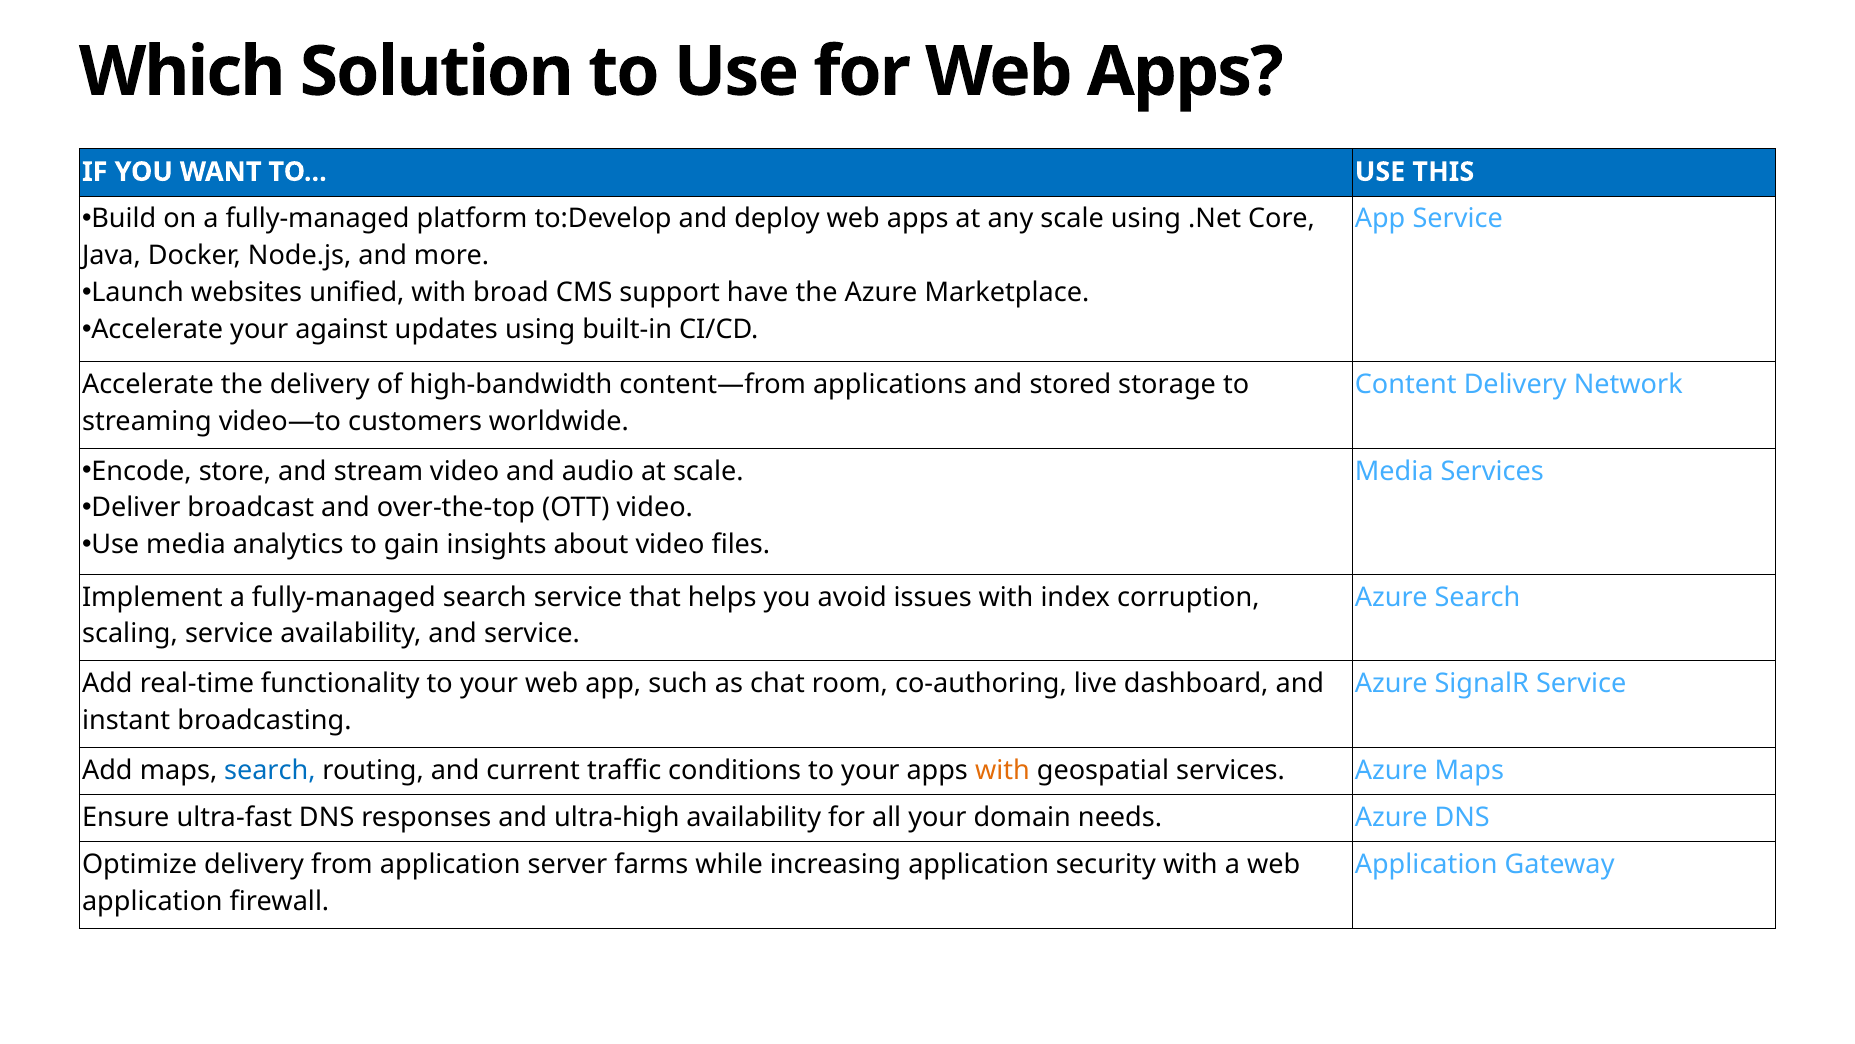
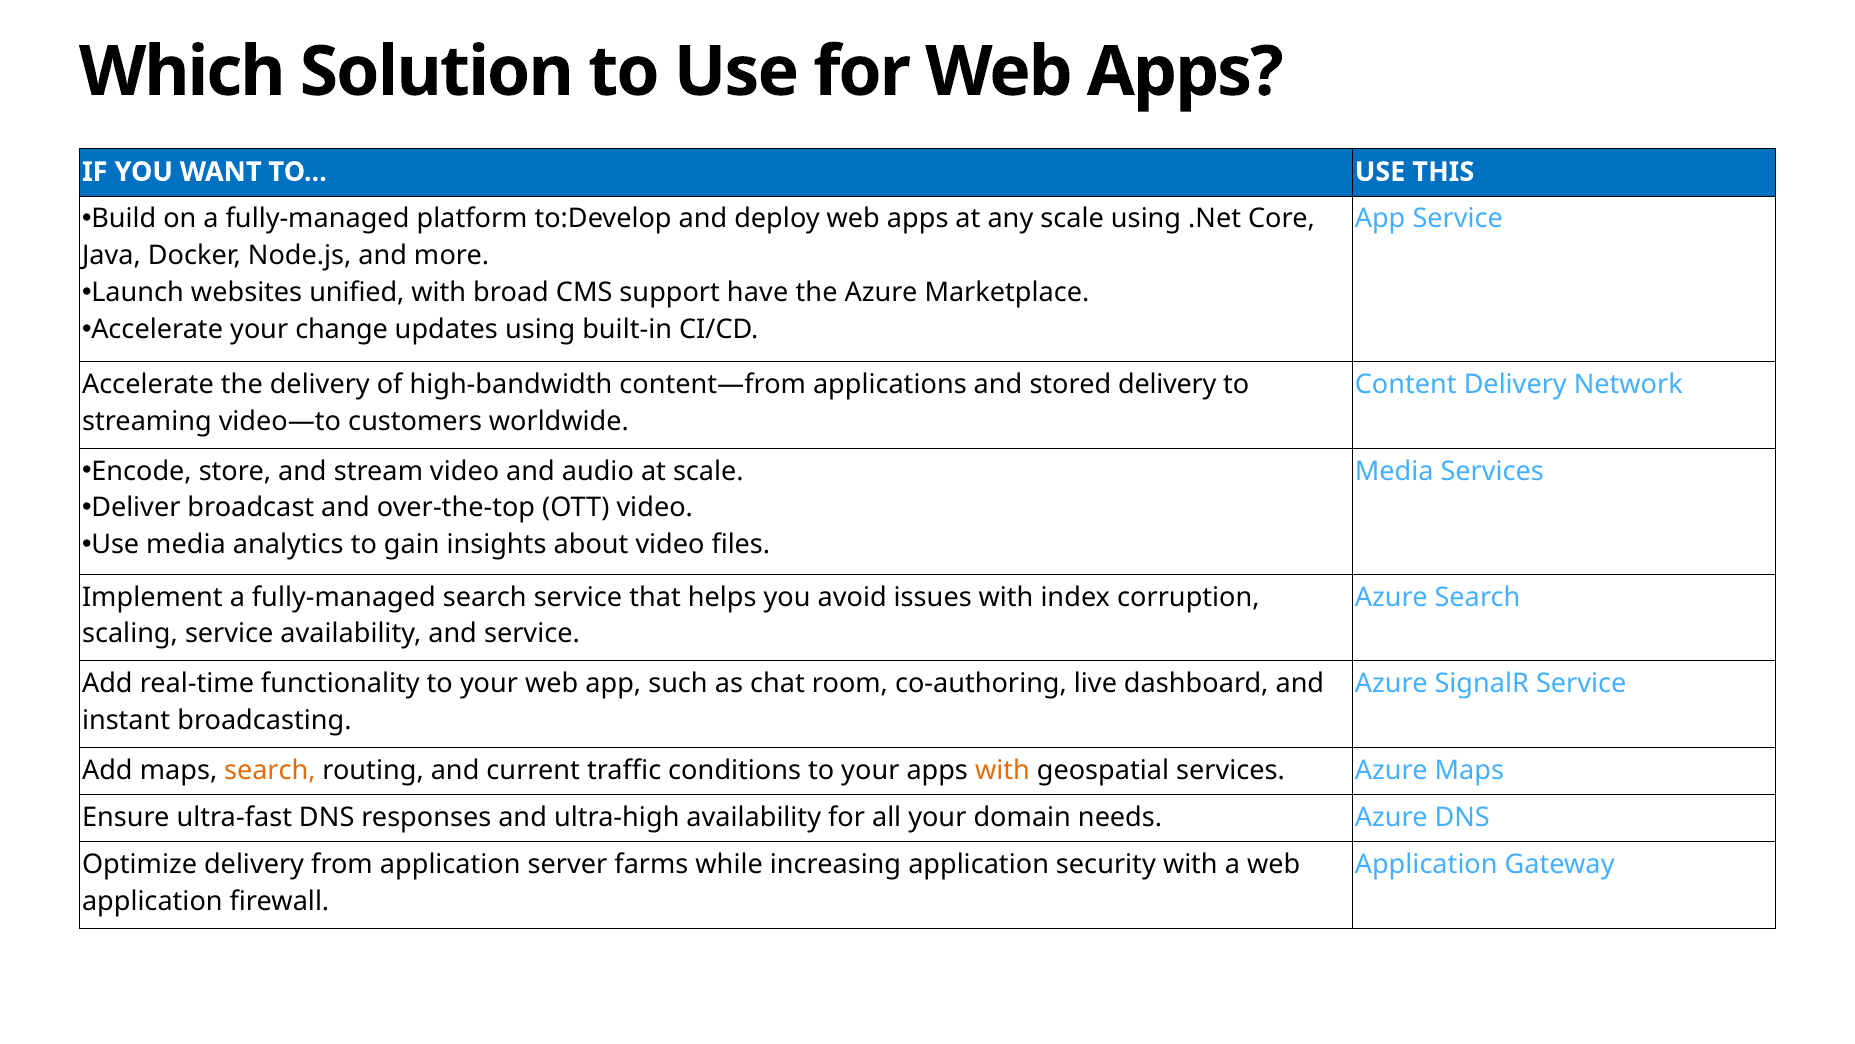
against: against -> change
stored storage: storage -> delivery
search at (270, 770) colour: blue -> orange
